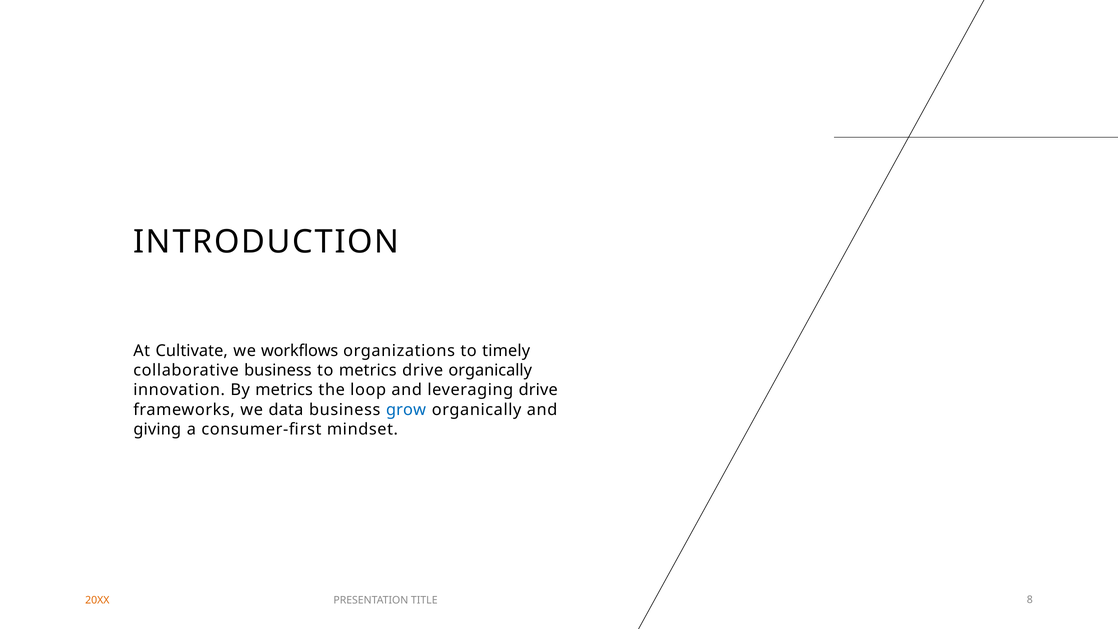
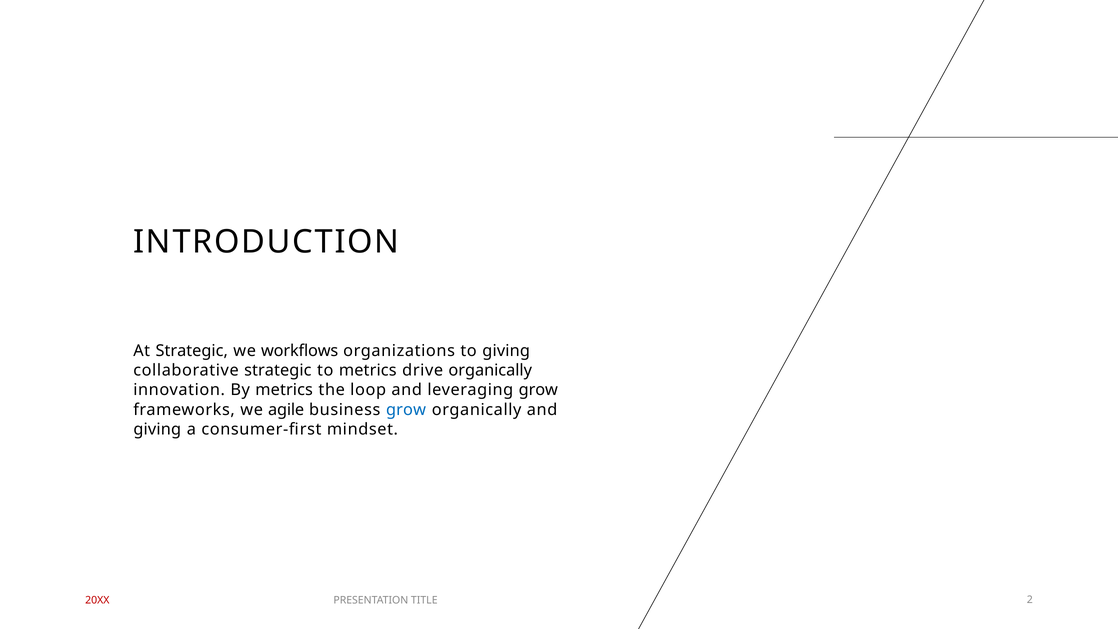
At Cultivate: Cultivate -> Strategic
to timely: timely -> giving
collaborative business: business -> strategic
leveraging drive: drive -> grow
data: data -> agile
20XX colour: orange -> red
8: 8 -> 2
